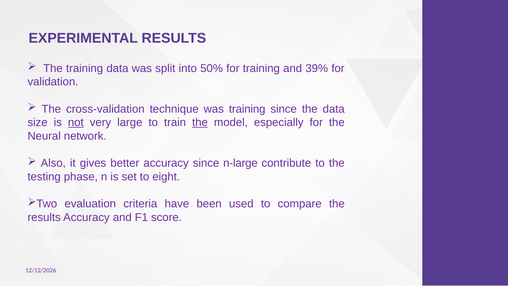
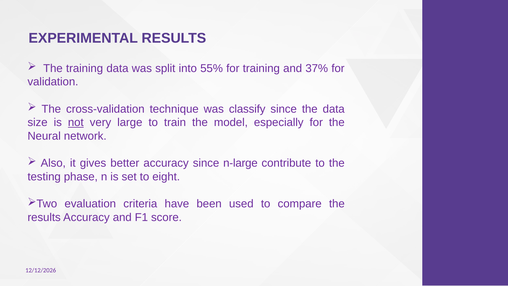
50%: 50% -> 55%
39%: 39% -> 37%
was training: training -> classify
the at (200, 122) underline: present -> none
